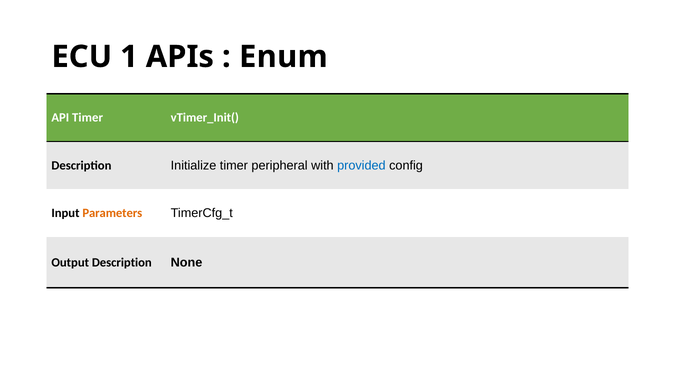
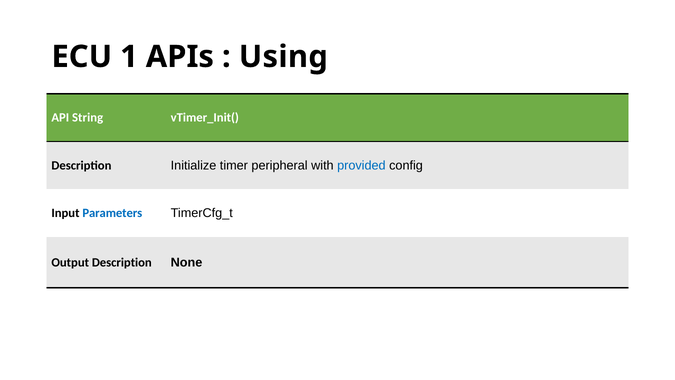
Enum: Enum -> Using
API Timer: Timer -> String
Parameters colour: orange -> blue
